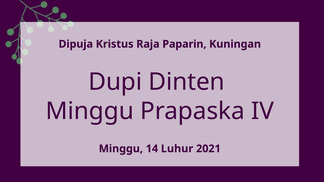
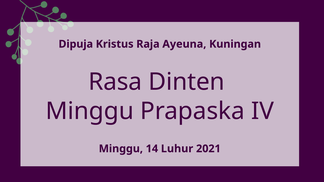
Paparin: Paparin -> Ayeuna
Dupi: Dupi -> Rasa
